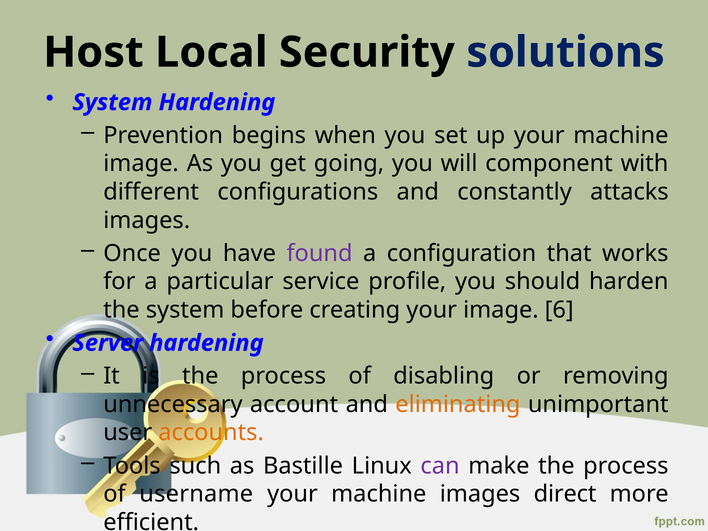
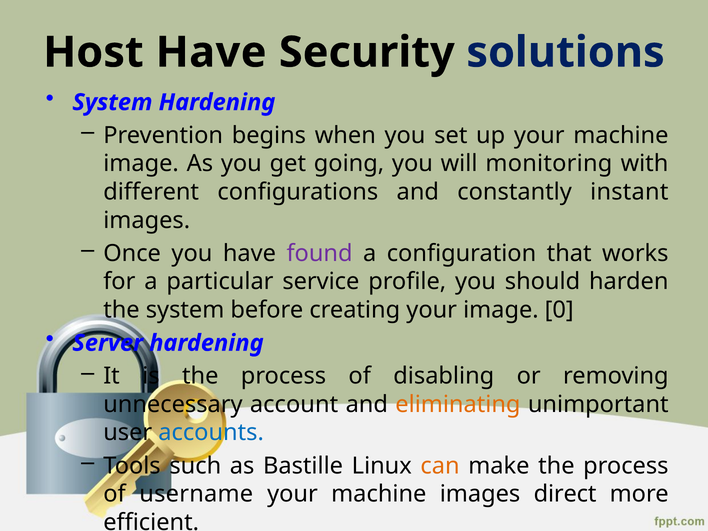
Host Local: Local -> Have
component: component -> monitoring
attacks: attacks -> instant
6: 6 -> 0
accounts colour: orange -> blue
can colour: purple -> orange
